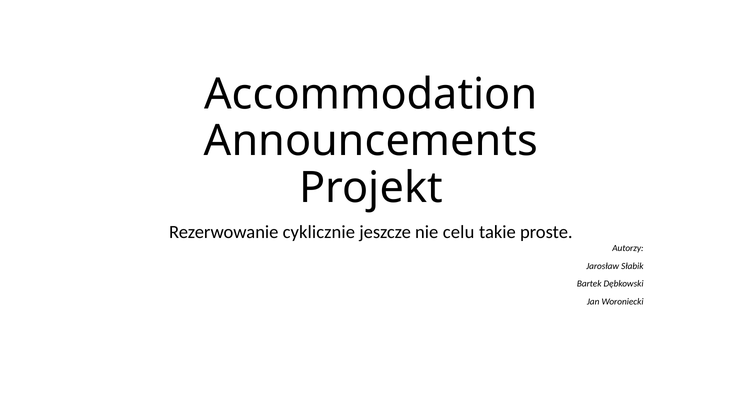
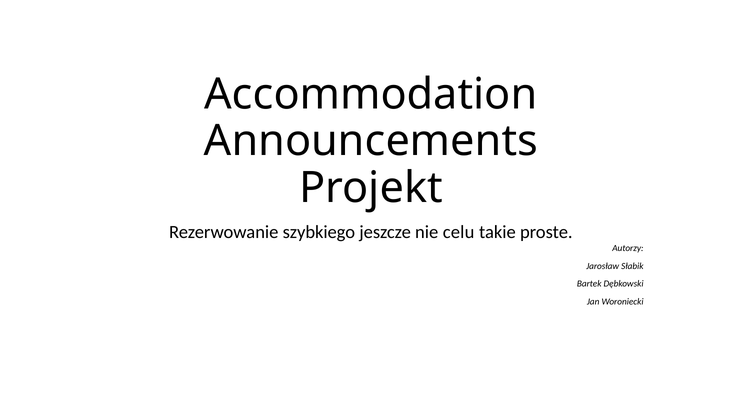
cyklicznie: cyklicznie -> szybkiego
